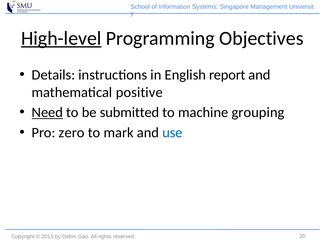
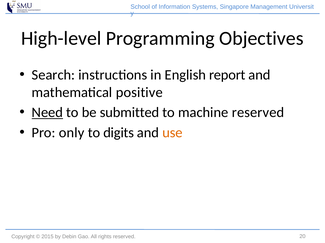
High-level underline: present -> none
Details: Details -> Search
machine grouping: grouping -> reserved
zero: zero -> only
mark: mark -> digits
use colour: blue -> orange
